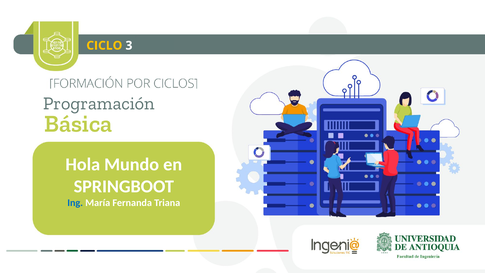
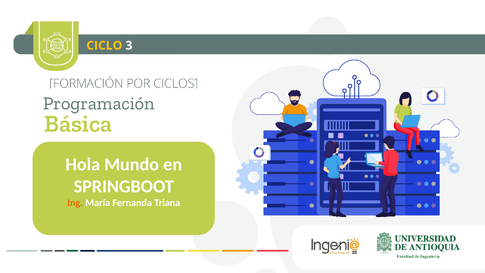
Ing colour: blue -> orange
